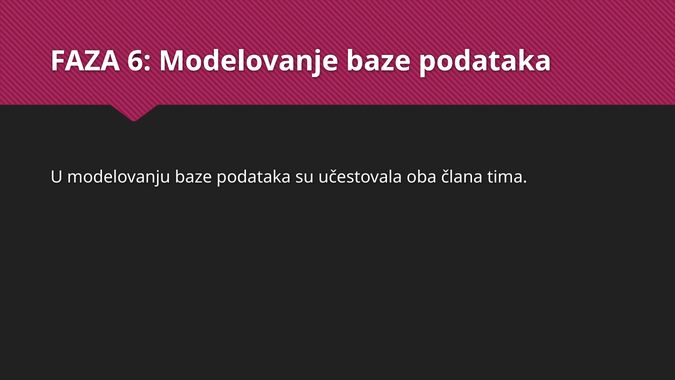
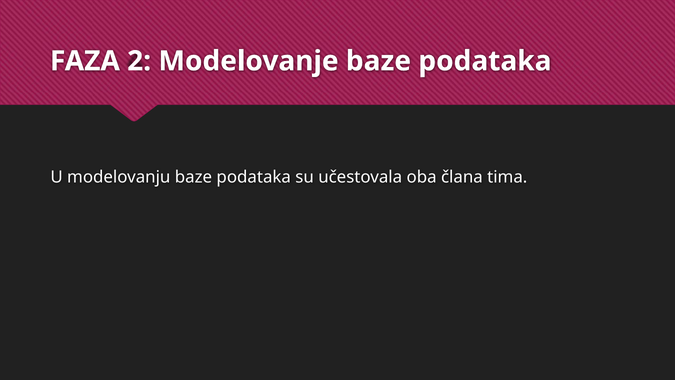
6: 6 -> 2
